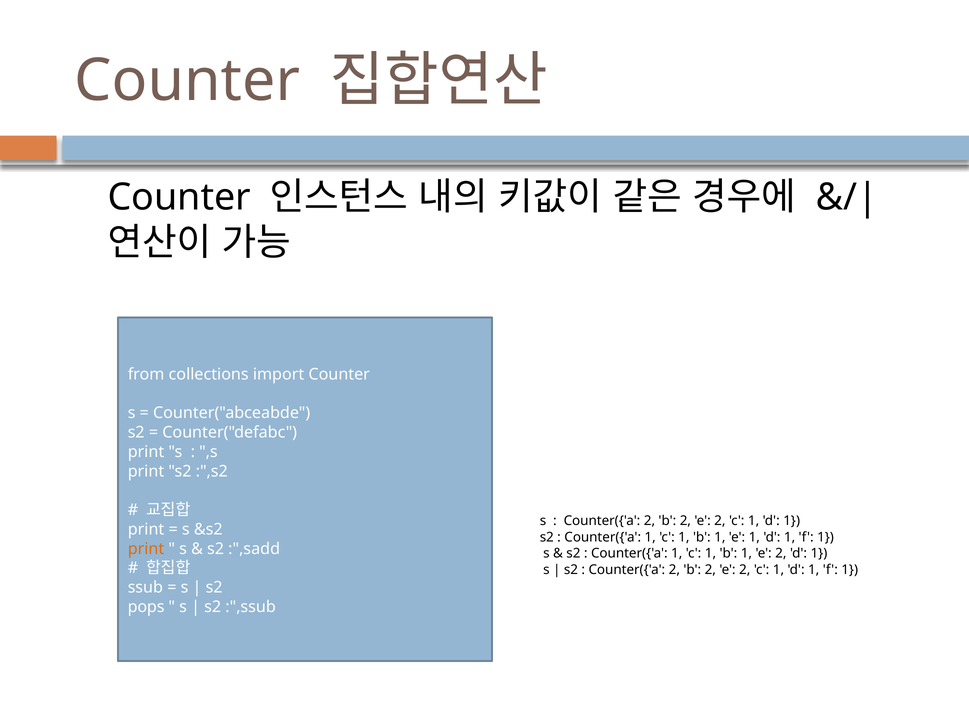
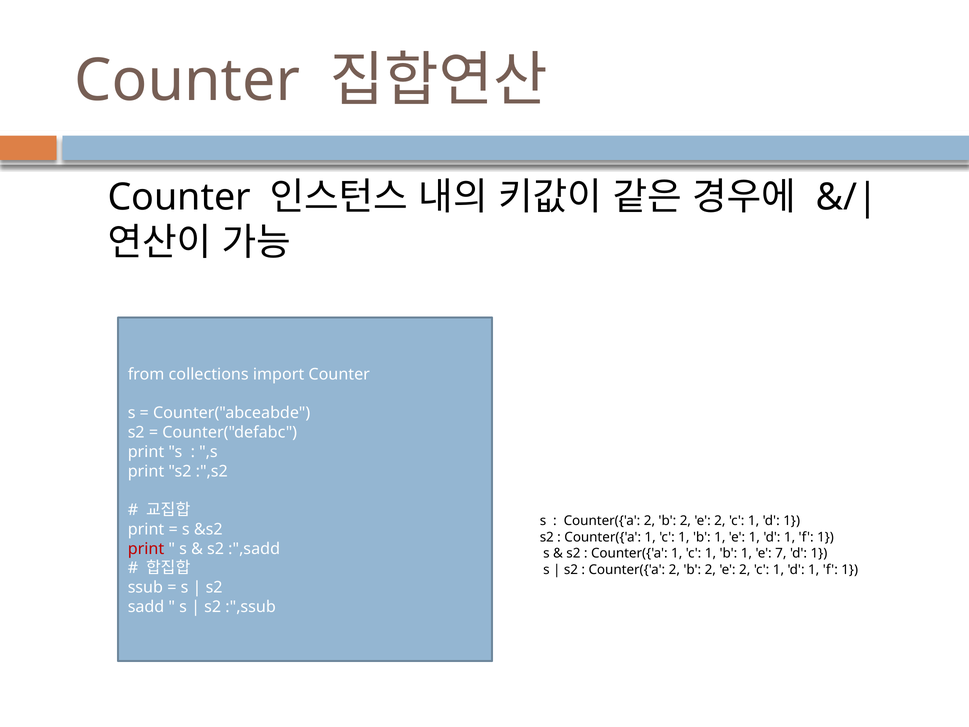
print at (146, 549) colour: orange -> red
1 e 2: 2 -> 7
pops: pops -> sadd
